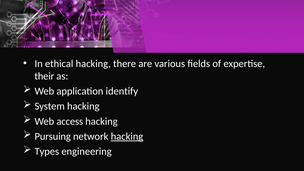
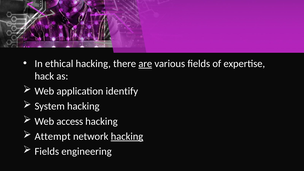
are underline: none -> present
their: their -> hack
Pursuing: Pursuing -> Attempt
Types at (47, 151): Types -> Fields
